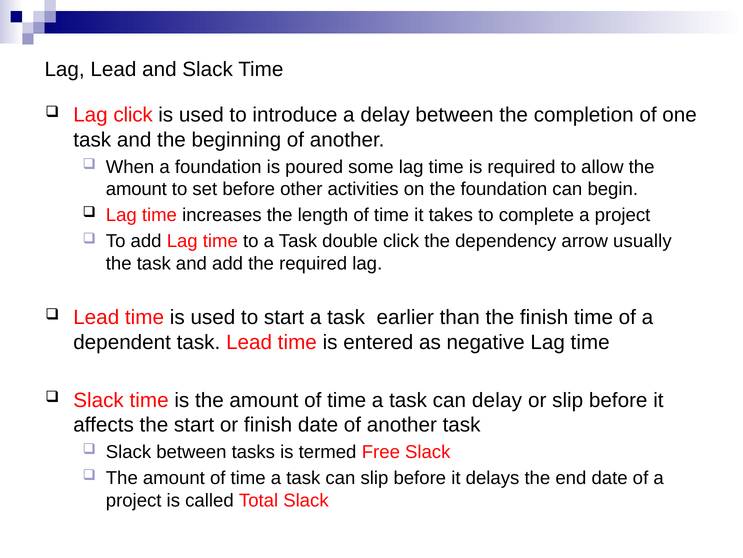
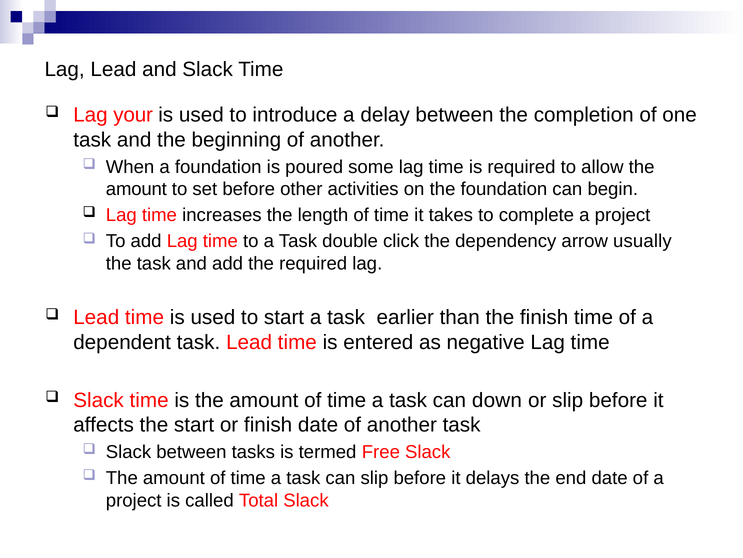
Lag click: click -> your
can delay: delay -> down
